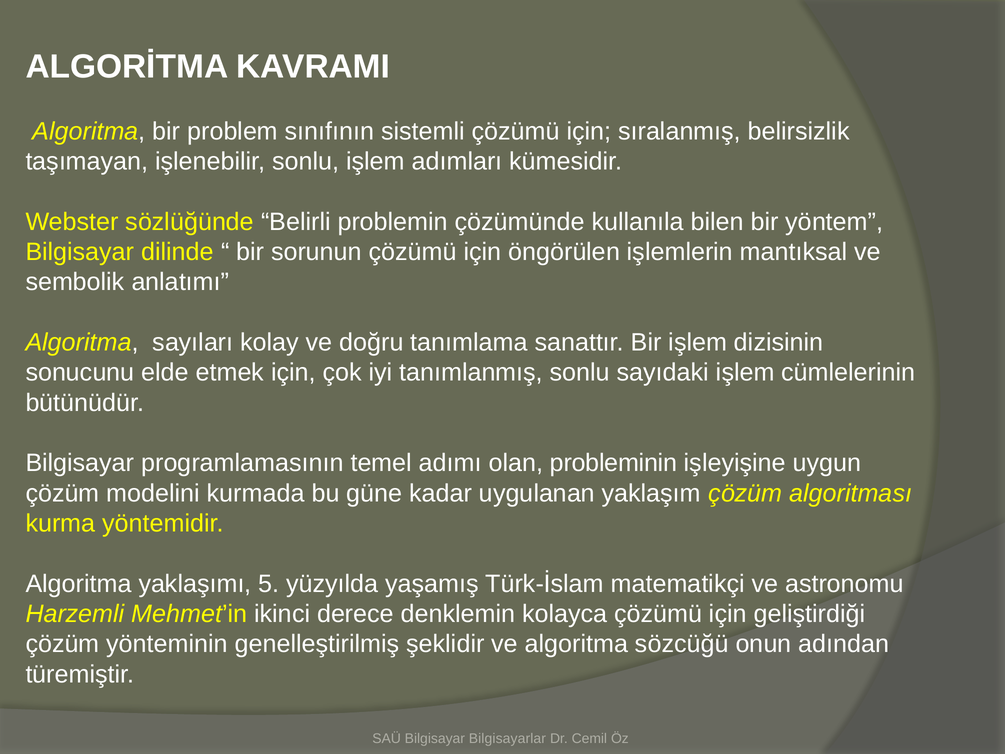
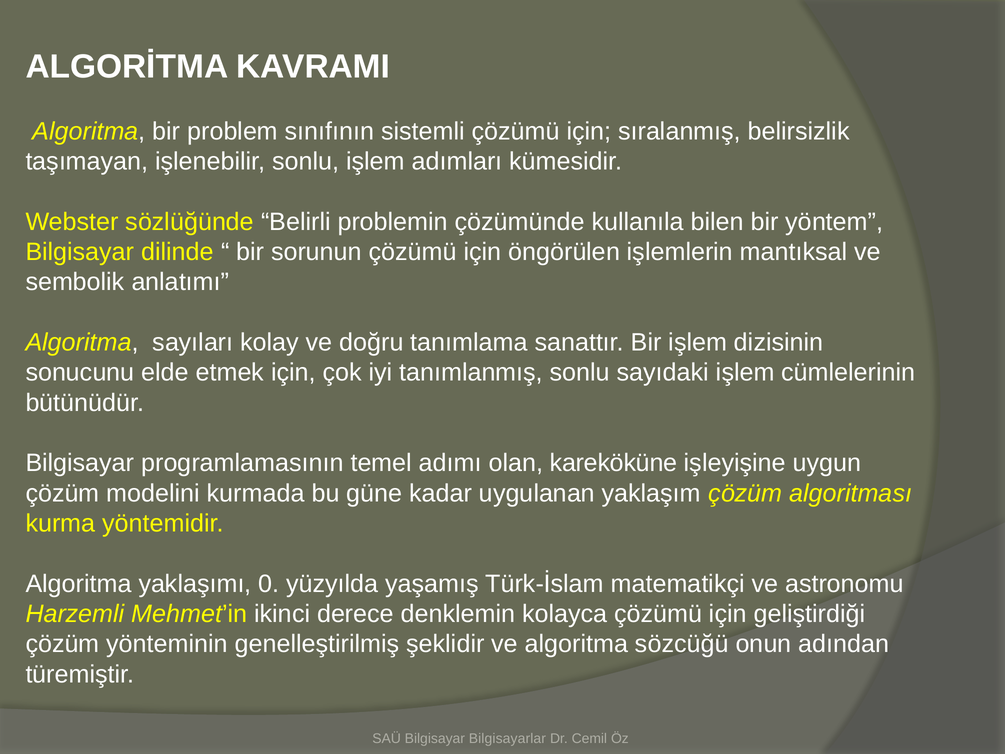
probleminin: probleminin -> kareköküne
5: 5 -> 0
